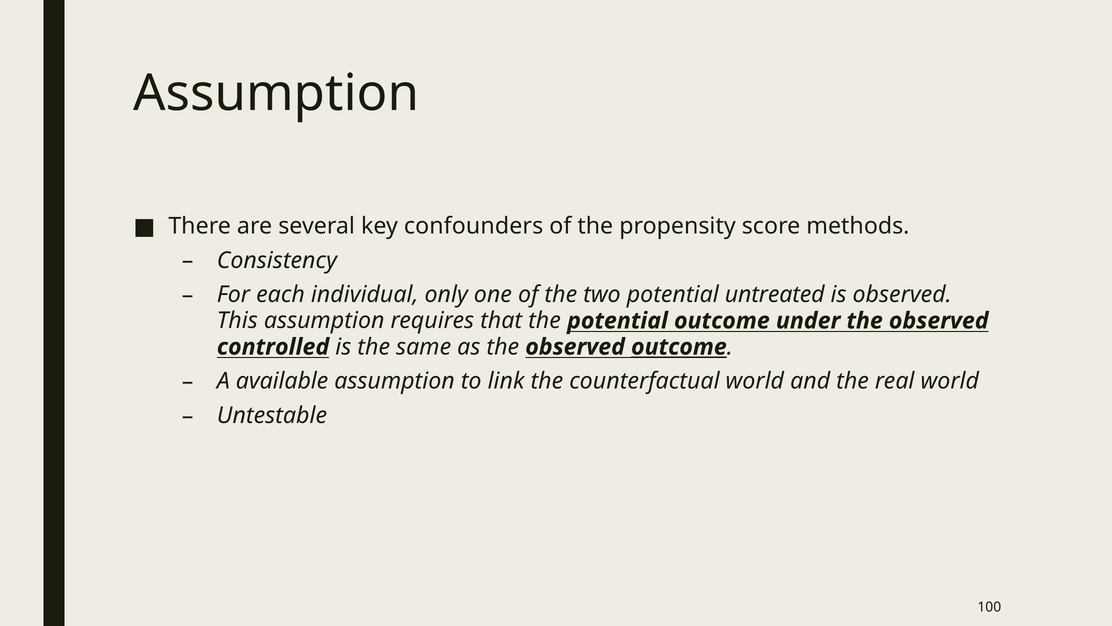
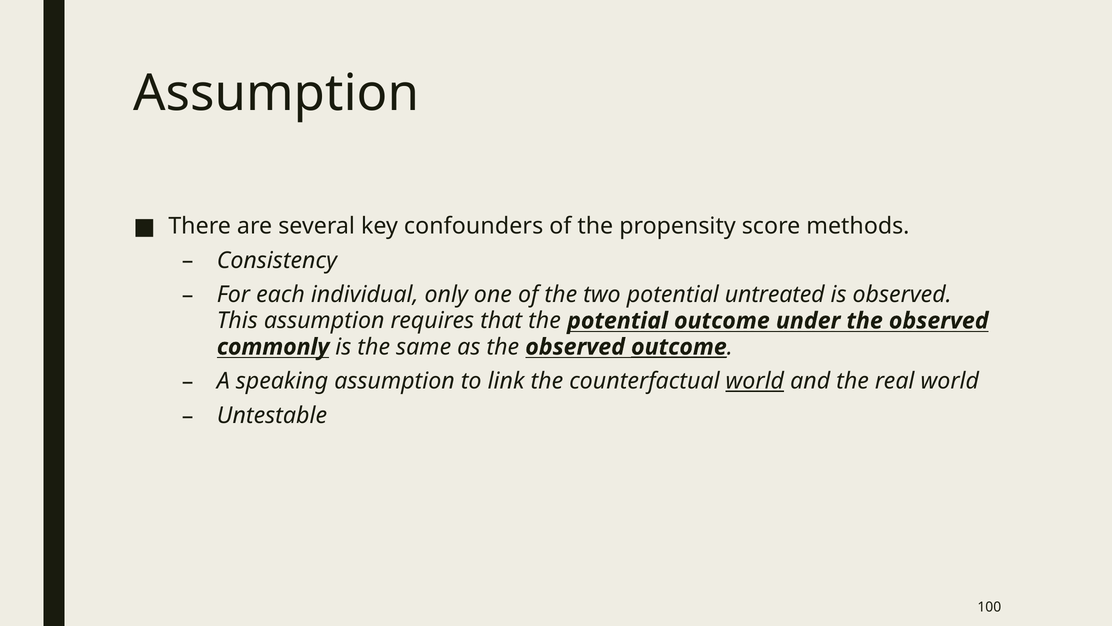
controlled: controlled -> commonly
available: available -> speaking
world at (755, 381) underline: none -> present
